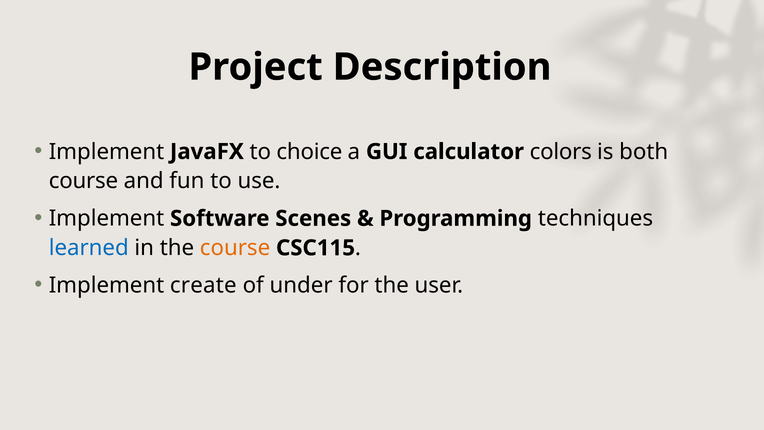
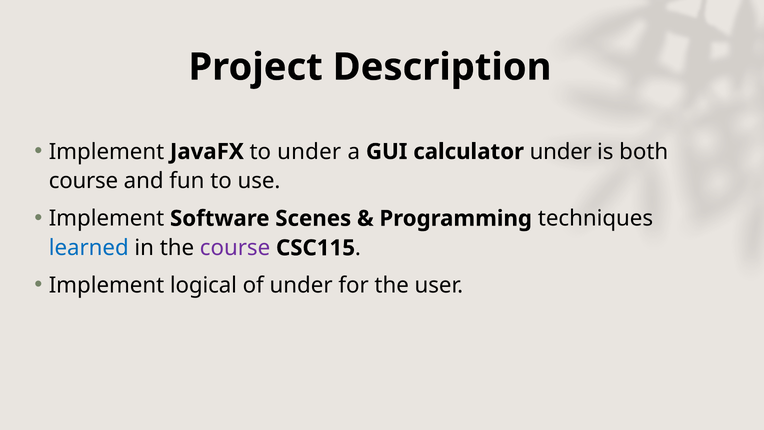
to choice: choice -> under
calculator colors: colors -> under
course at (235, 248) colour: orange -> purple
create: create -> logical
